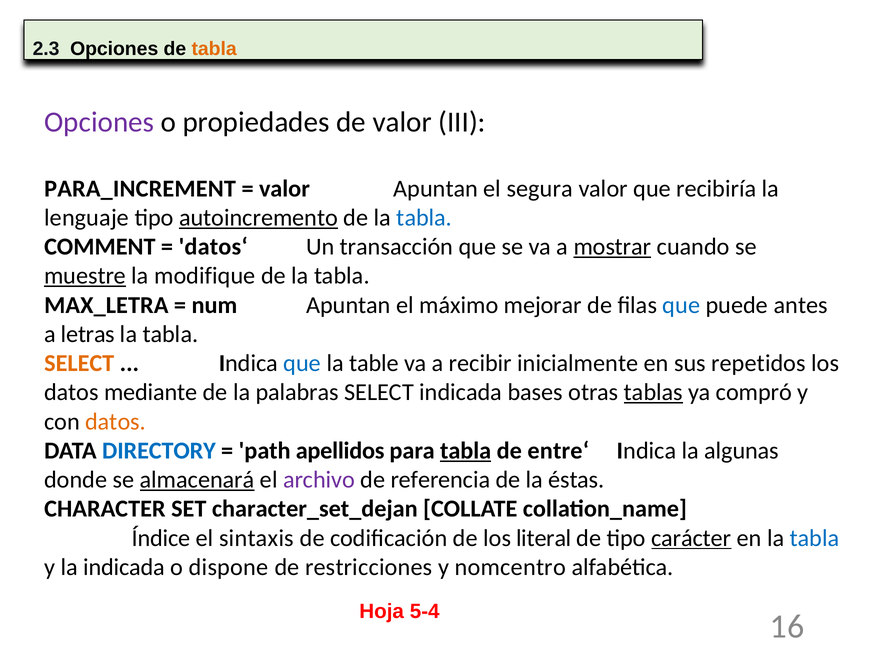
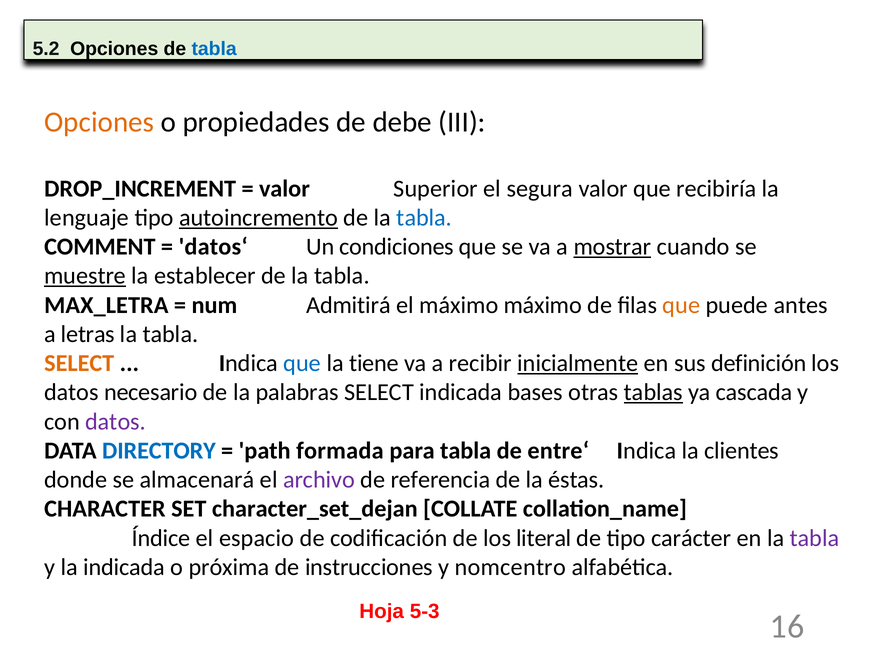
2.3: 2.3 -> 5.2
tabla at (214, 49) colour: orange -> blue
Opciones at (99, 122) colour: purple -> orange
de valor: valor -> debe
PARA_INCREMENT: PARA_INCREMENT -> DROP_INCREMENT
valor Apuntan: Apuntan -> Superior
transacción: transacción -> condiciones
modifique: modifique -> establecer
num Apuntan: Apuntan -> Admitirá
máximo mejorar: mejorar -> máximo
que at (681, 305) colour: blue -> orange
table: table -> tiene
inicialmente underline: none -> present
repetidos: repetidos -> definición
mediante: mediante -> necesario
compró: compró -> cascada
datos at (116, 421) colour: orange -> purple
apellidos: apellidos -> formada
tabla at (466, 451) underline: present -> none
algunas: algunas -> clientes
almacenará underline: present -> none
sintaxis: sintaxis -> espacio
carácter underline: present -> none
tabla at (814, 538) colour: blue -> purple
dispone: dispone -> próxima
restricciones: restricciones -> instrucciones
5-4: 5-4 -> 5-3
